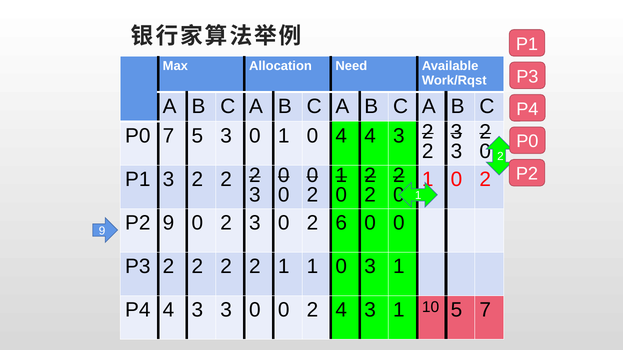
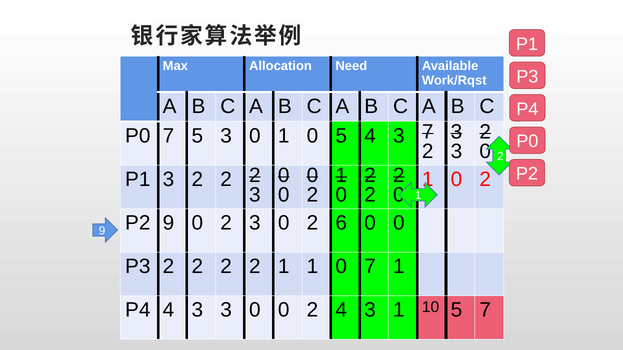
0 4: 4 -> 5
4 3 2: 2 -> 7
0 3: 3 -> 7
